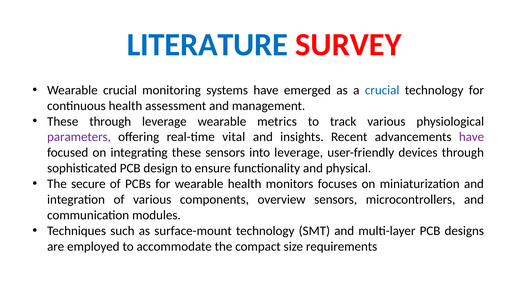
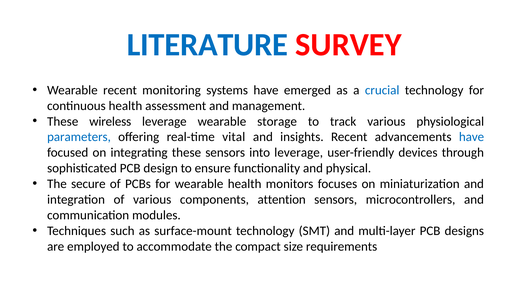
Wearable crucial: crucial -> recent
These through: through -> wireless
metrics: metrics -> storage
parameters colour: purple -> blue
have at (472, 137) colour: purple -> blue
overview: overview -> attention
